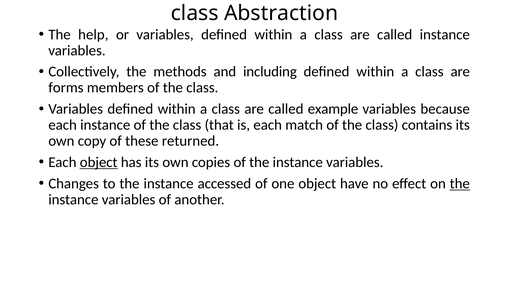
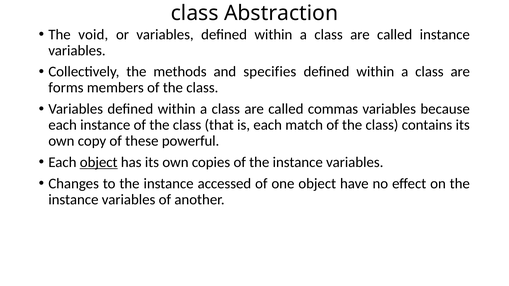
help: help -> void
including: including -> specifies
example: example -> commas
returned: returned -> powerful
the at (460, 184) underline: present -> none
